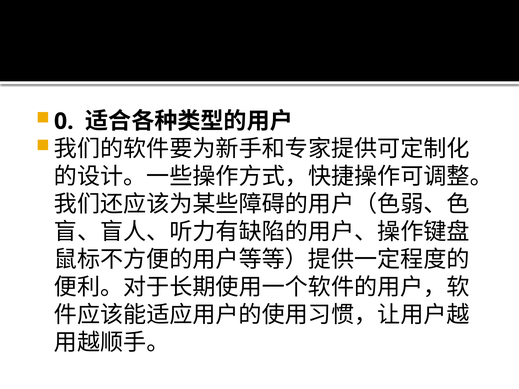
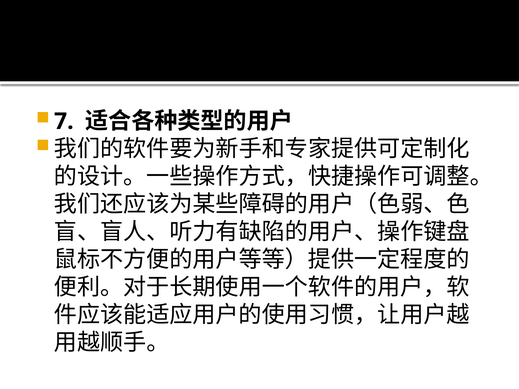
0: 0 -> 7
